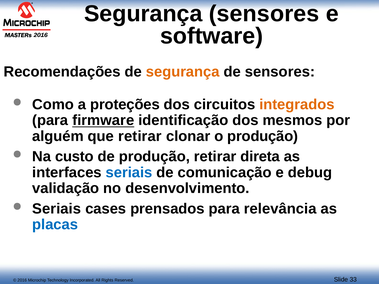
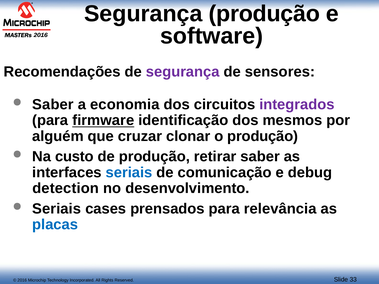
Segurança sensores: sensores -> produção
segurança at (183, 72) colour: orange -> purple
Como at (53, 105): Como -> Saber
proteções: proteções -> economia
integrados colour: orange -> purple
que retirar: retirar -> cruzar
retirar direta: direta -> saber
validação: validação -> detection
